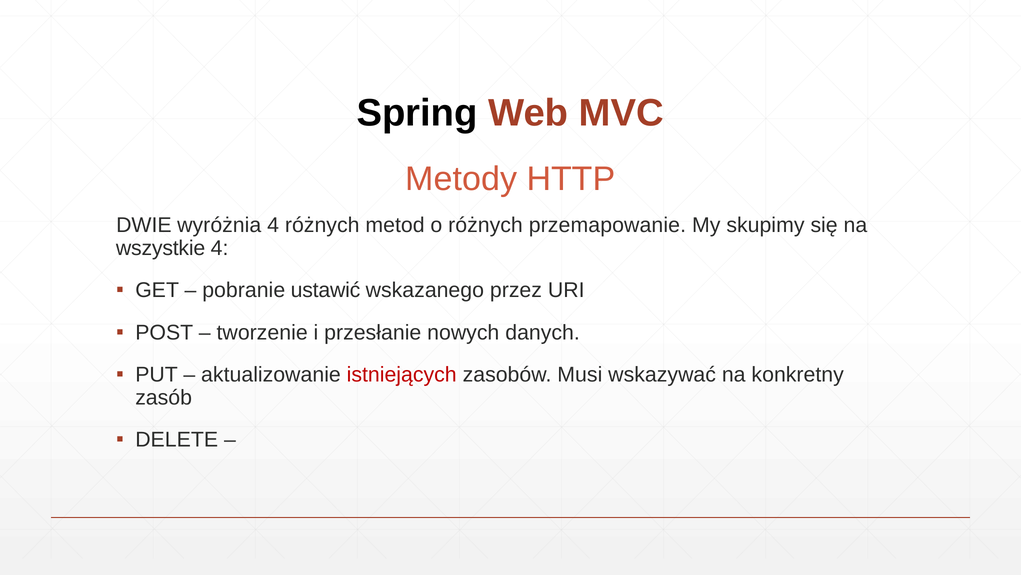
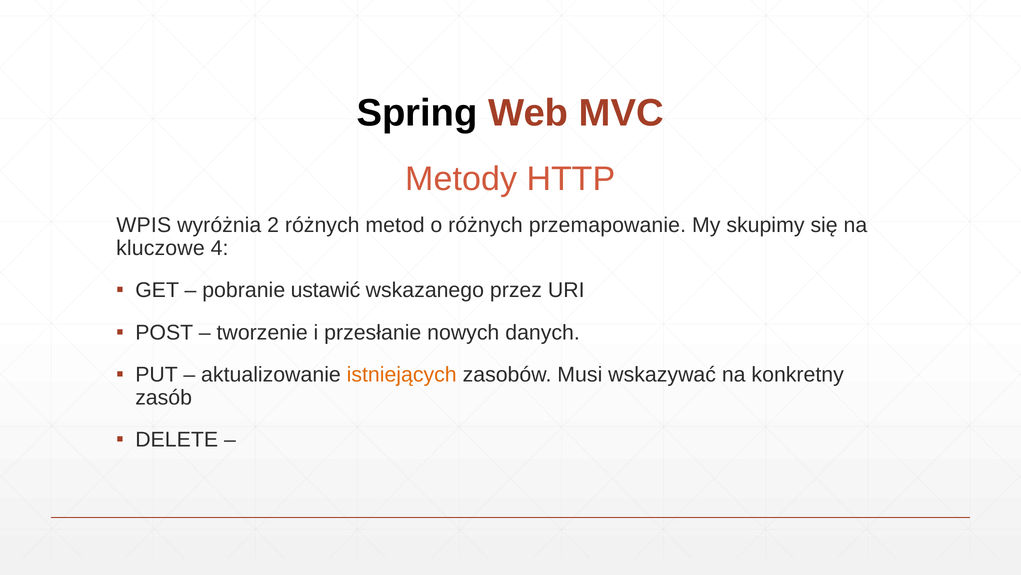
DWIE: DWIE -> WPIS
wyróżnia 4: 4 -> 2
wszystkie: wszystkie -> kluczowe
istniejących colour: red -> orange
